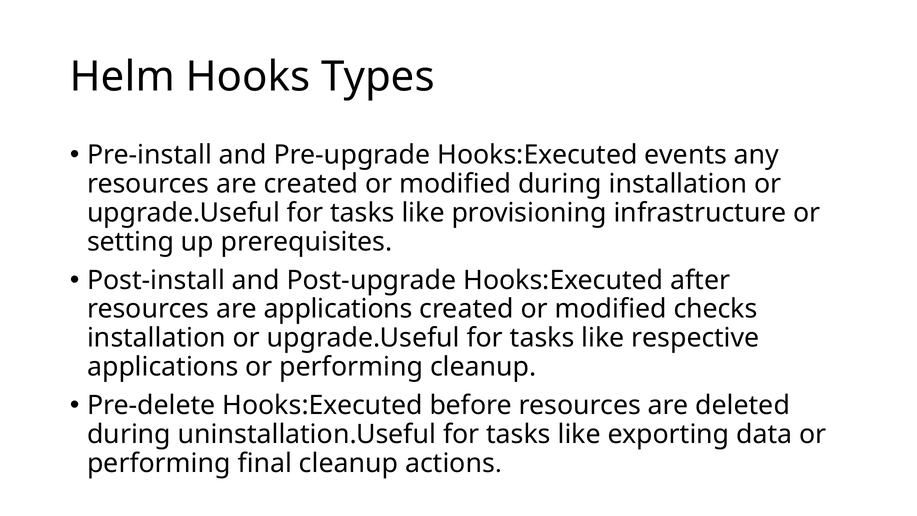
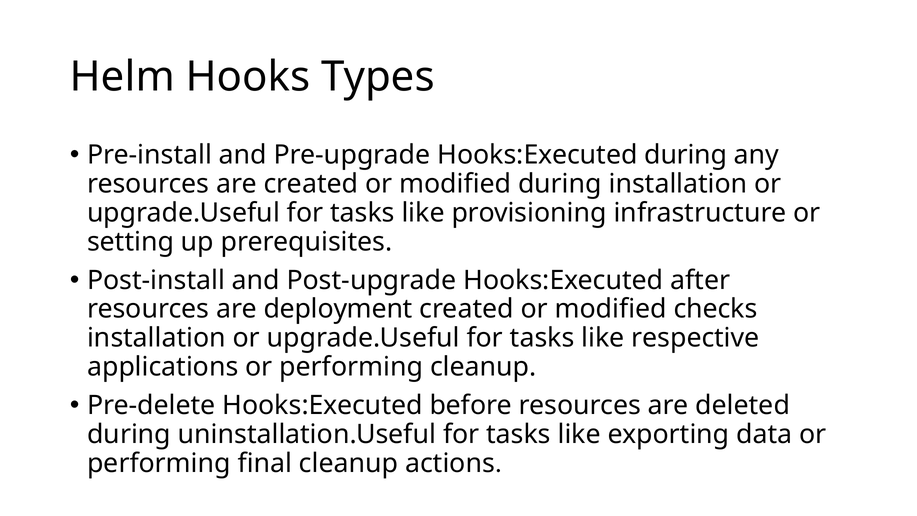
Hooks:Executed events: events -> during
are applications: applications -> deployment
